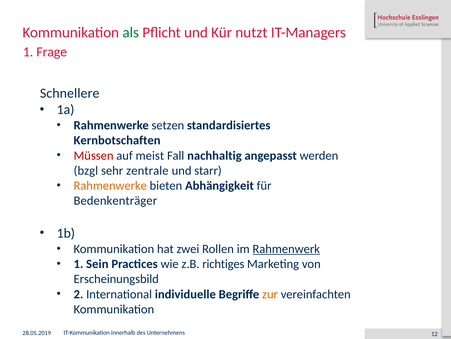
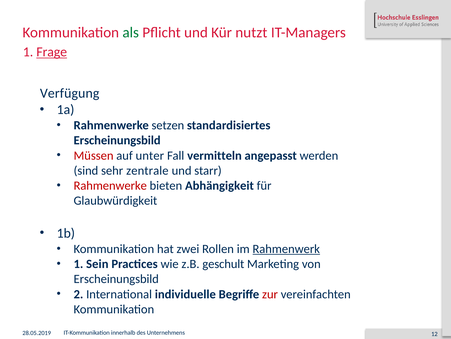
Frage underline: none -> present
Schnellere: Schnellere -> Verfügung
Kernbotschaften at (117, 140): Kernbotschaften -> Erscheinungsbild
meist: meist -> unter
nachhaltig: nachhaltig -> vermitteln
bzgl: bzgl -> sind
Rahmenwerke at (110, 185) colour: orange -> red
Bedenkenträger: Bedenkenträger -> Glaubwürdigkeit
richtiges: richtiges -> geschult
zur colour: orange -> red
